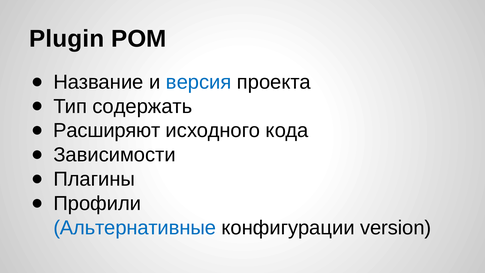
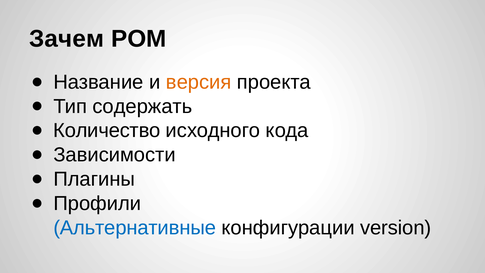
Plugin: Plugin -> Зачем
версия colour: blue -> orange
Расширяют: Расширяют -> Количество
